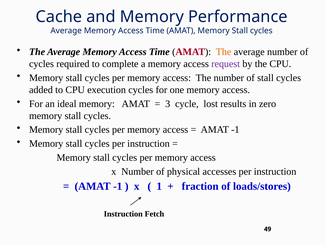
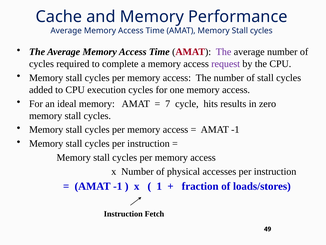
The at (224, 52) colour: orange -> purple
3: 3 -> 7
lost: lost -> hits
